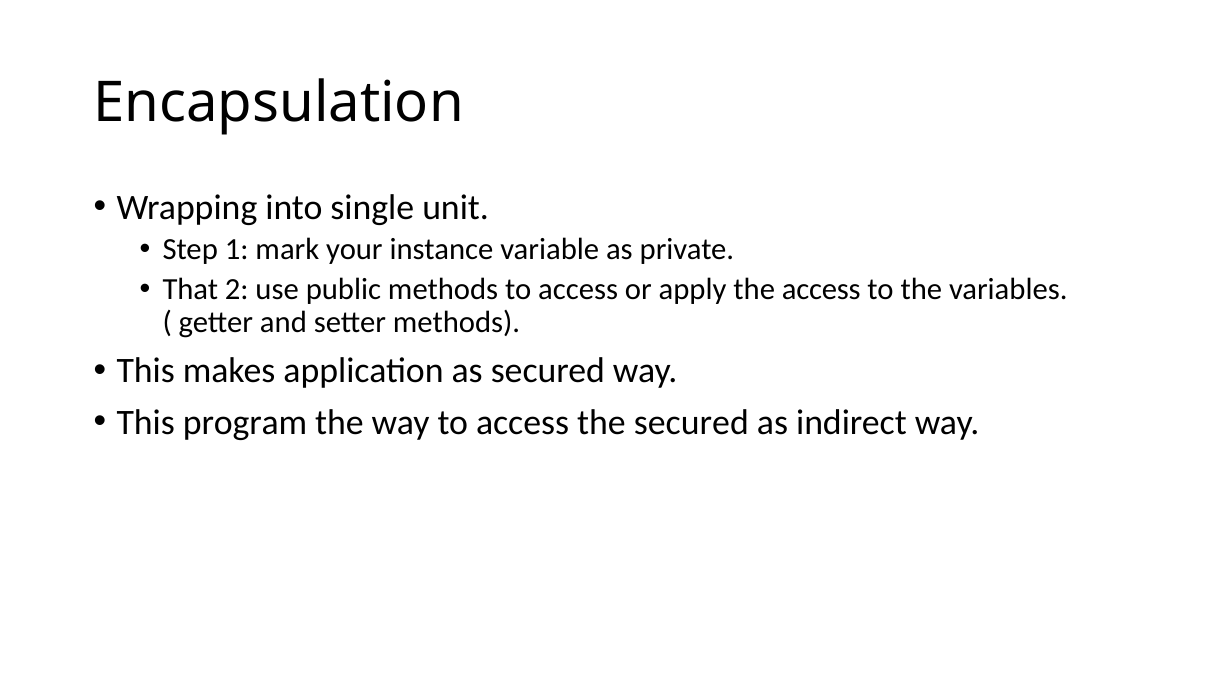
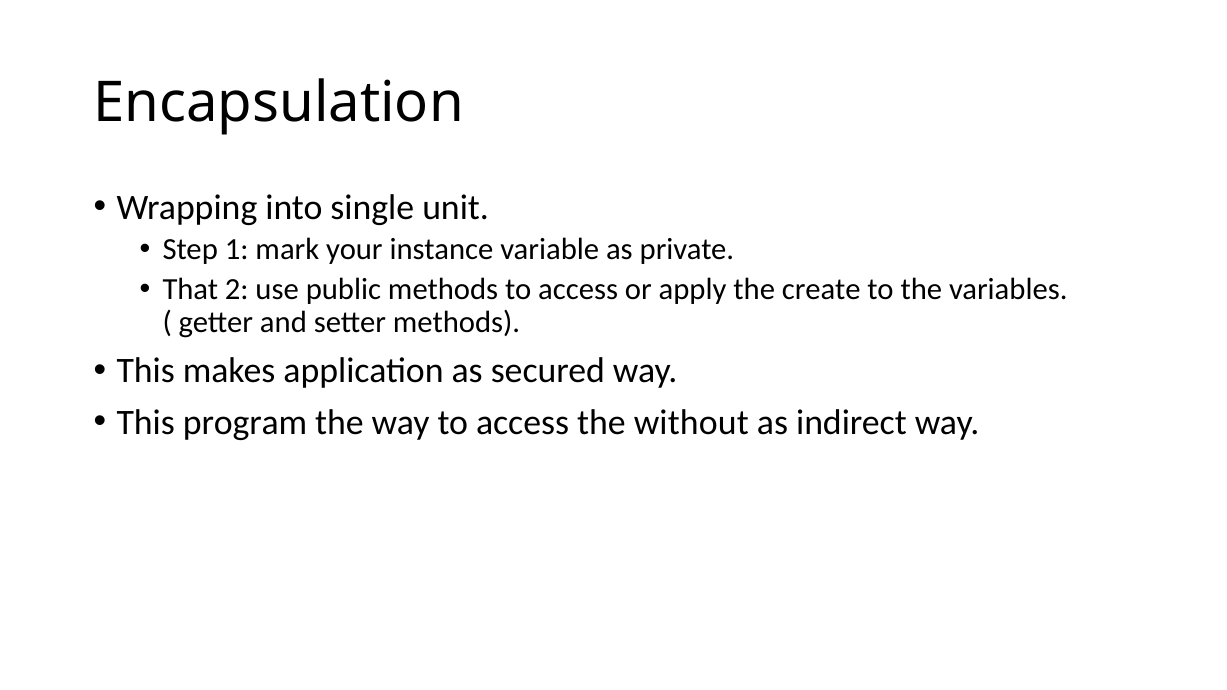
the access: access -> create
the secured: secured -> without
